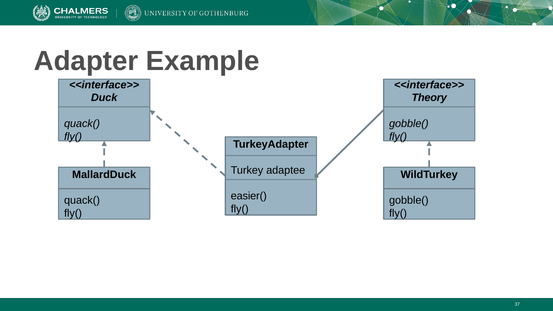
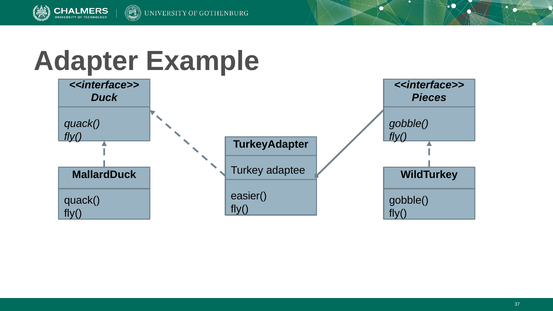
Theory: Theory -> Pieces
